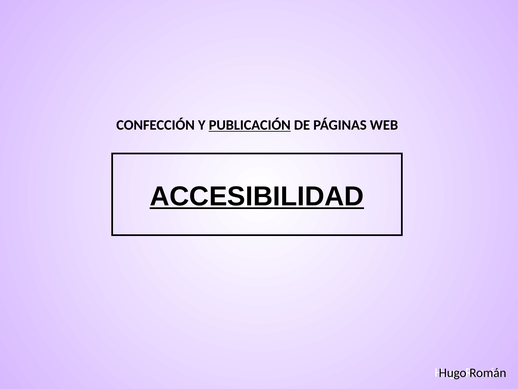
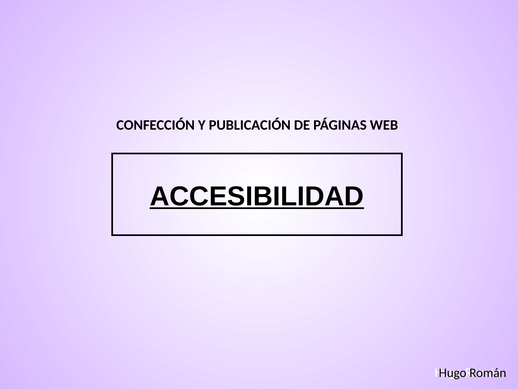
PUBLICACIÓN underline: present -> none
